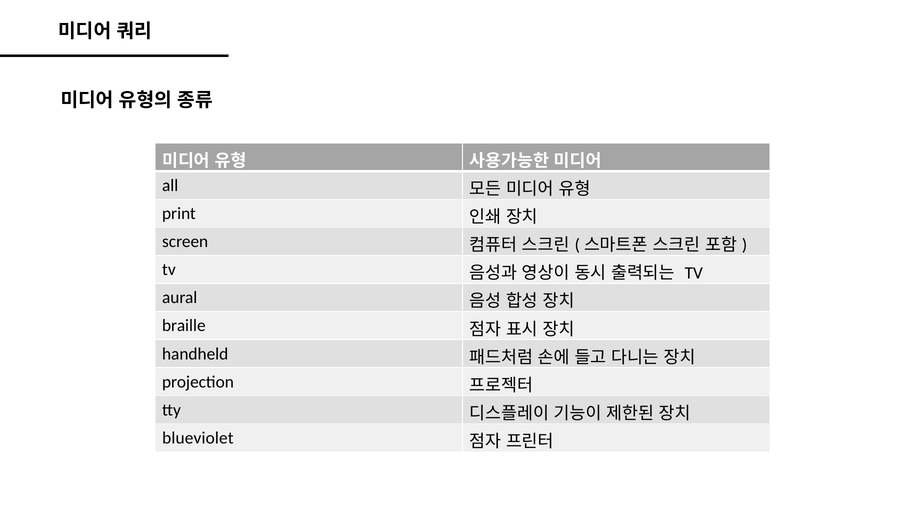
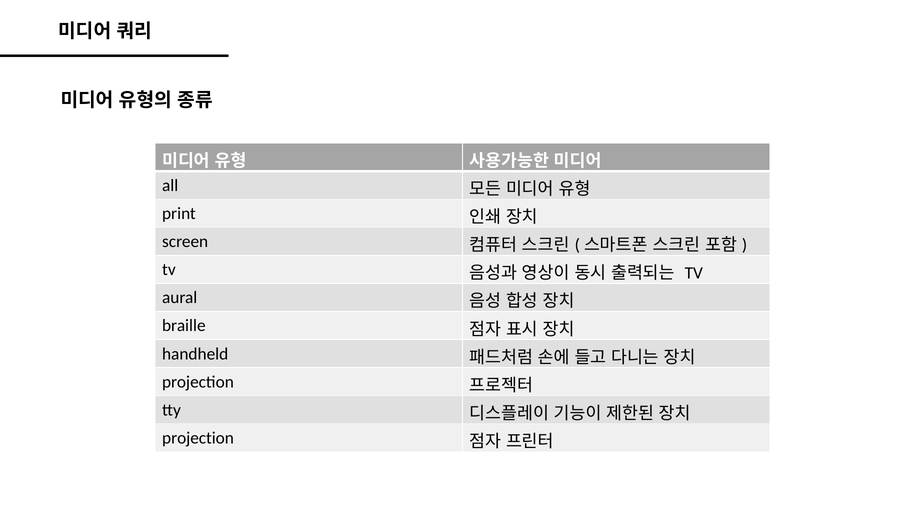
blueviolet at (198, 438): blueviolet -> projection
